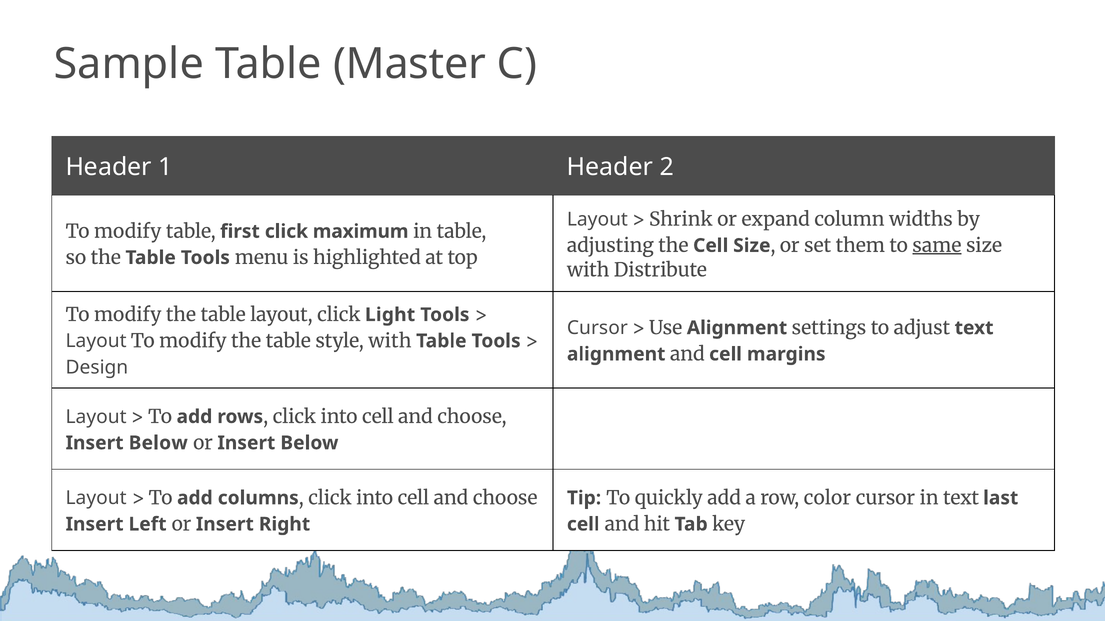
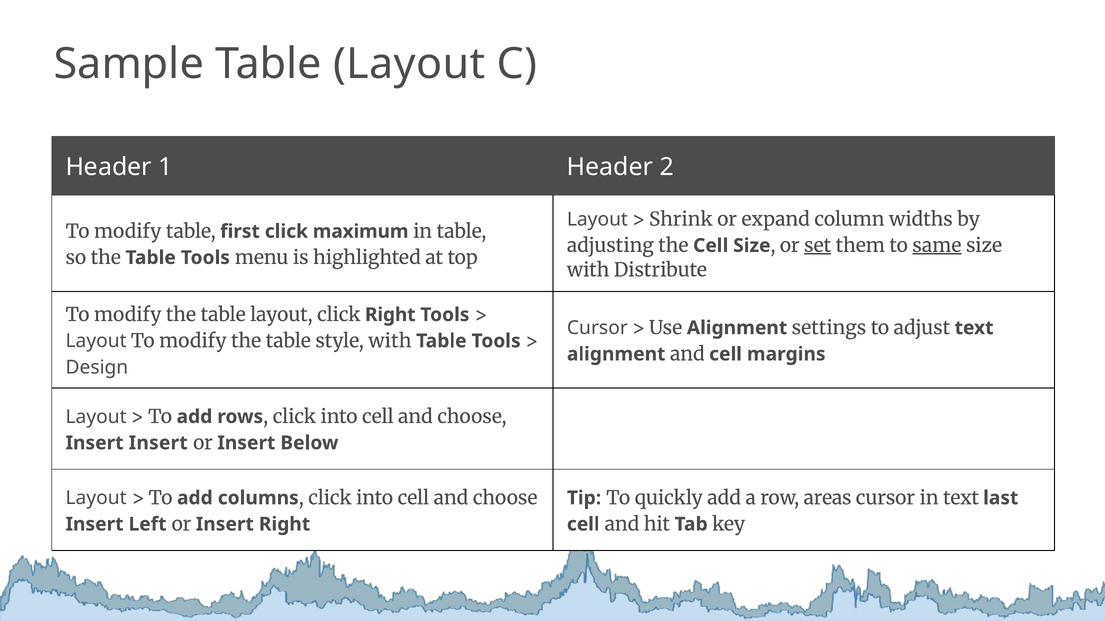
Sample Table Master: Master -> Layout
set underline: none -> present
click Light: Light -> Right
Below at (158, 443): Below -> Insert
color: color -> areas
